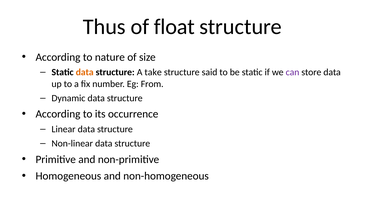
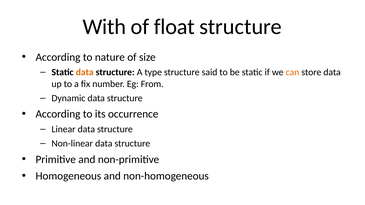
Thus: Thus -> With
take: take -> type
can colour: purple -> orange
